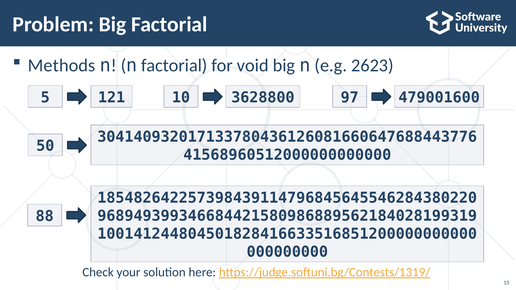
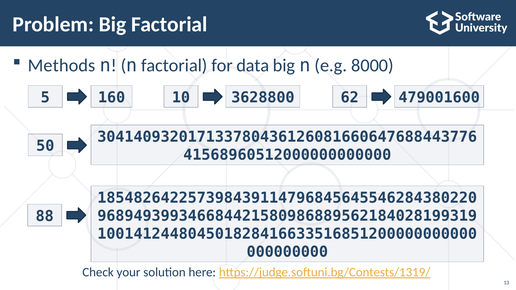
void: void -> data
2623: 2623 -> 8000
121: 121 -> 160
97: 97 -> 62
